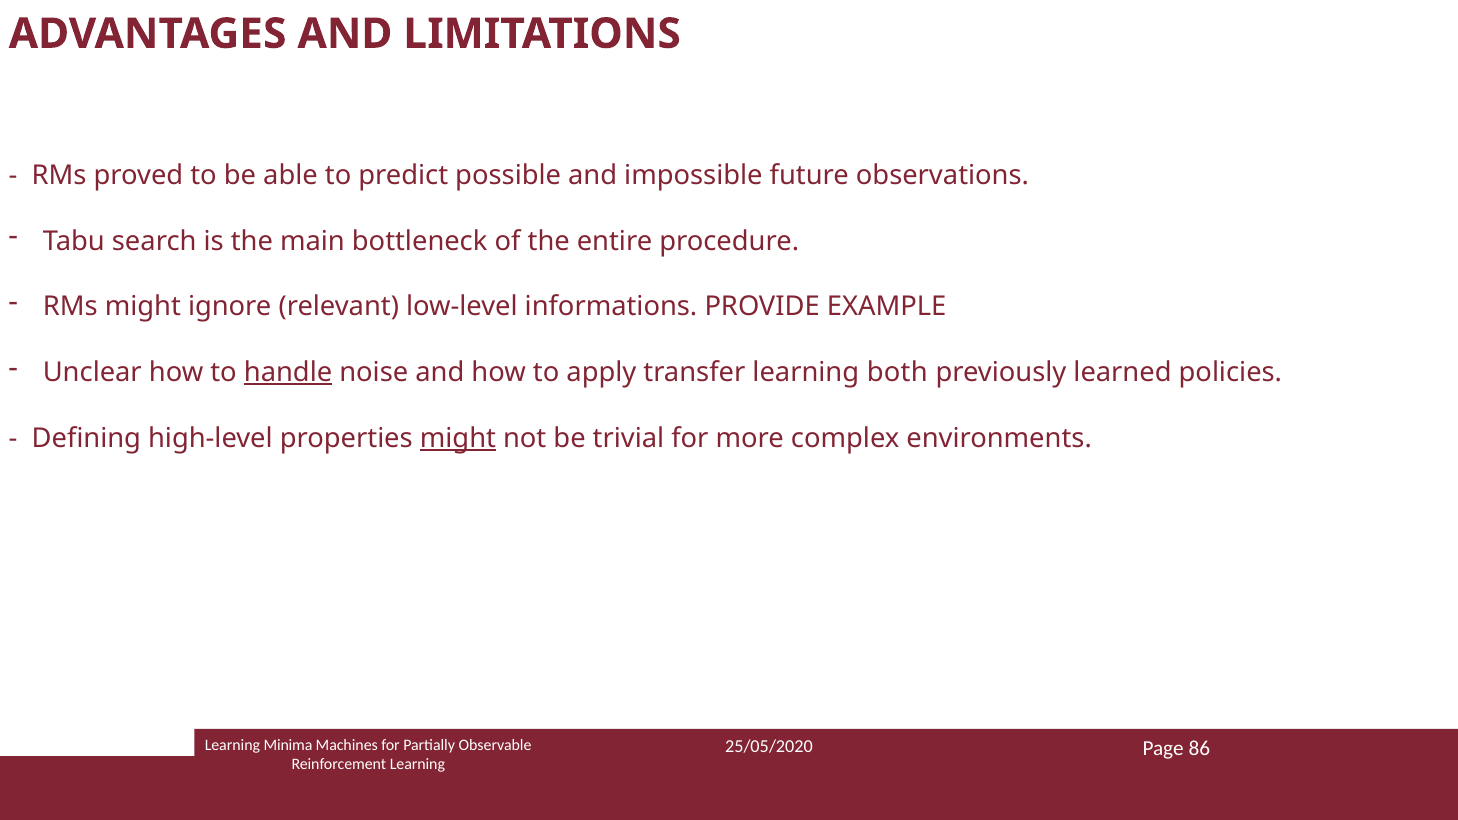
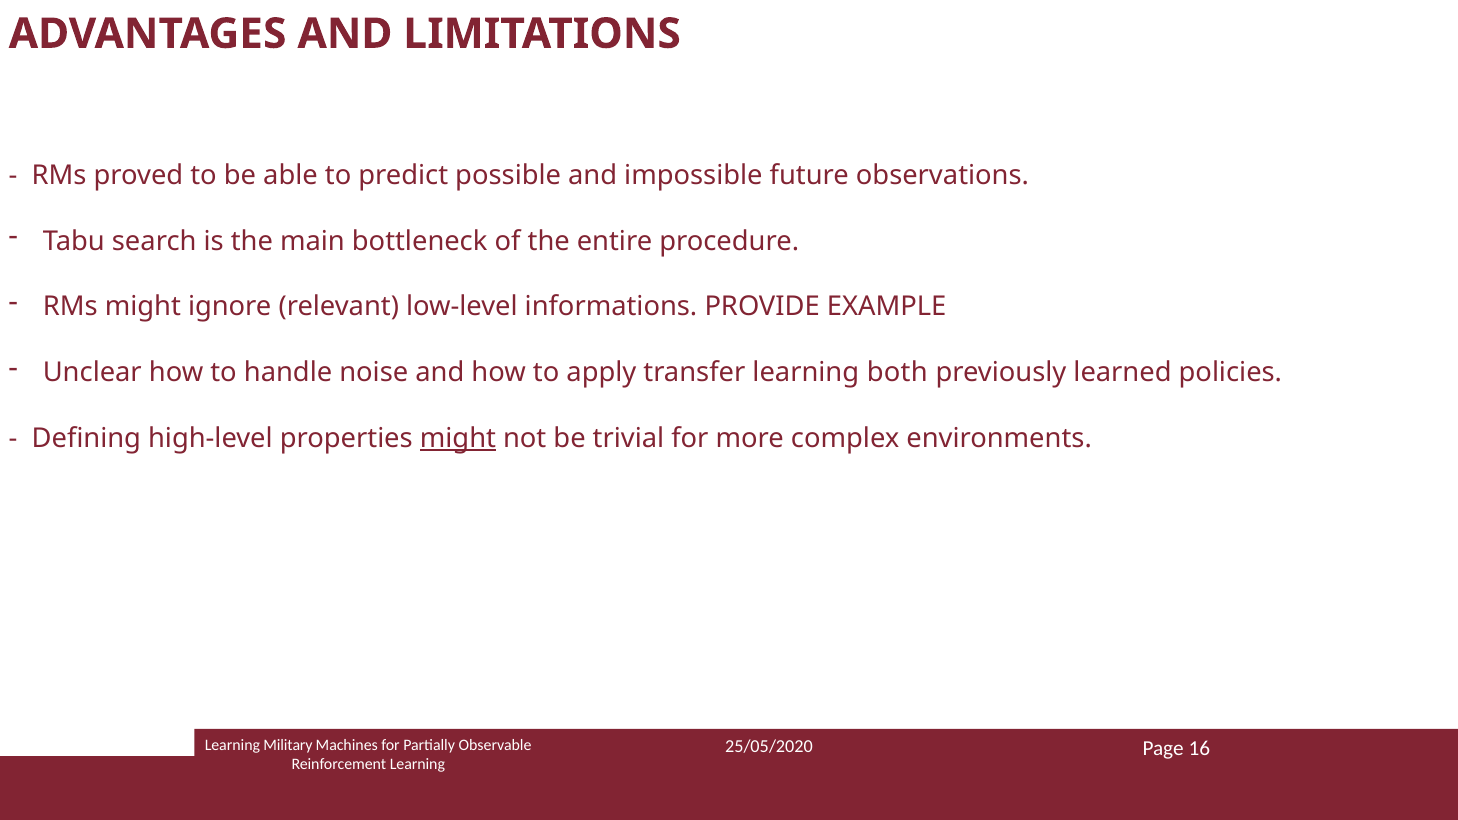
handle underline: present -> none
Minima: Minima -> Military
86: 86 -> 16
